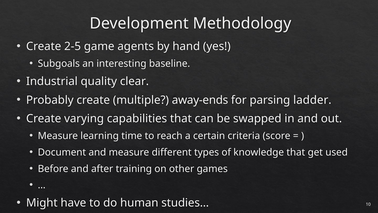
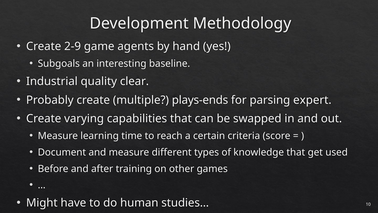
2-5: 2-5 -> 2-9
away-ends: away-ends -> plays-ends
ladder: ladder -> expert
